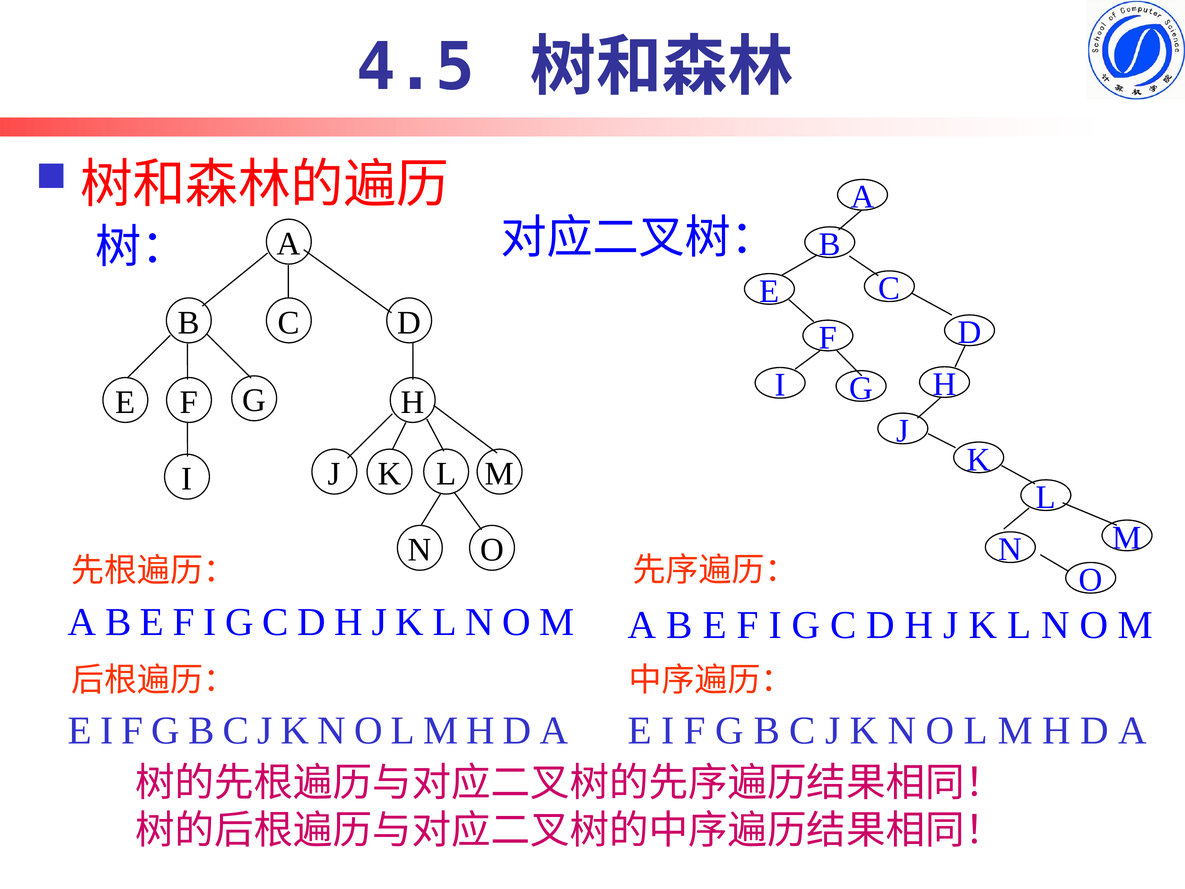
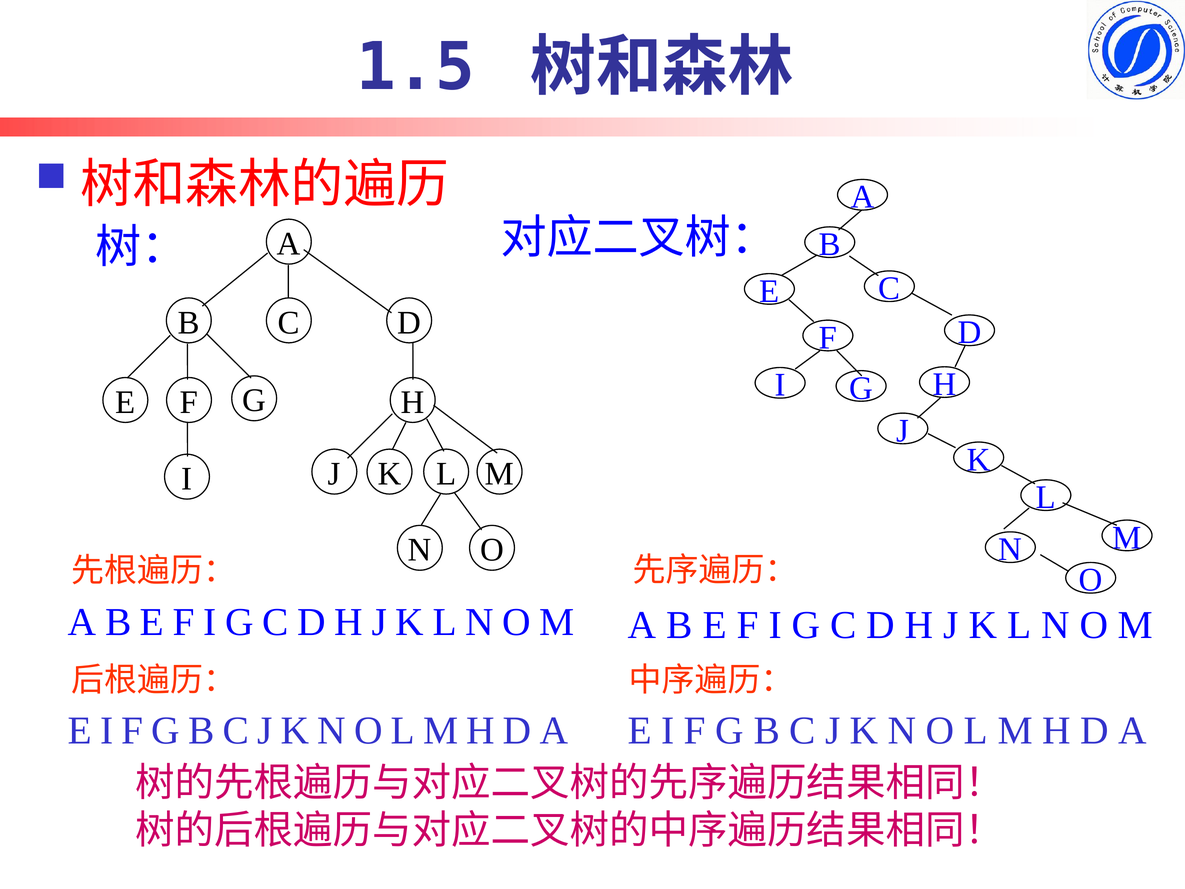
4.5: 4.5 -> 1.5
